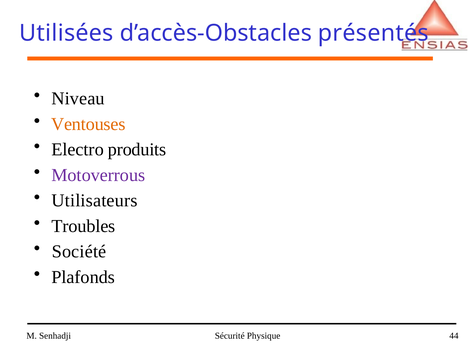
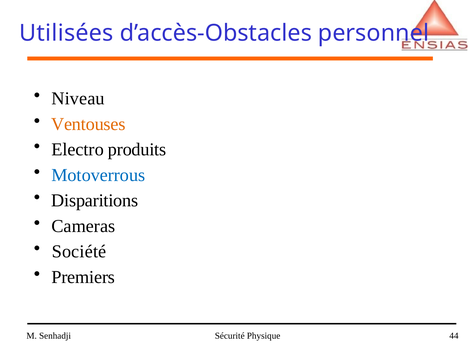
présentés: présentés -> personnel
Motoverrous colour: purple -> blue
Utilisateurs: Utilisateurs -> Disparitions
Troubles: Troubles -> Cameras
Plafonds: Plafonds -> Premiers
